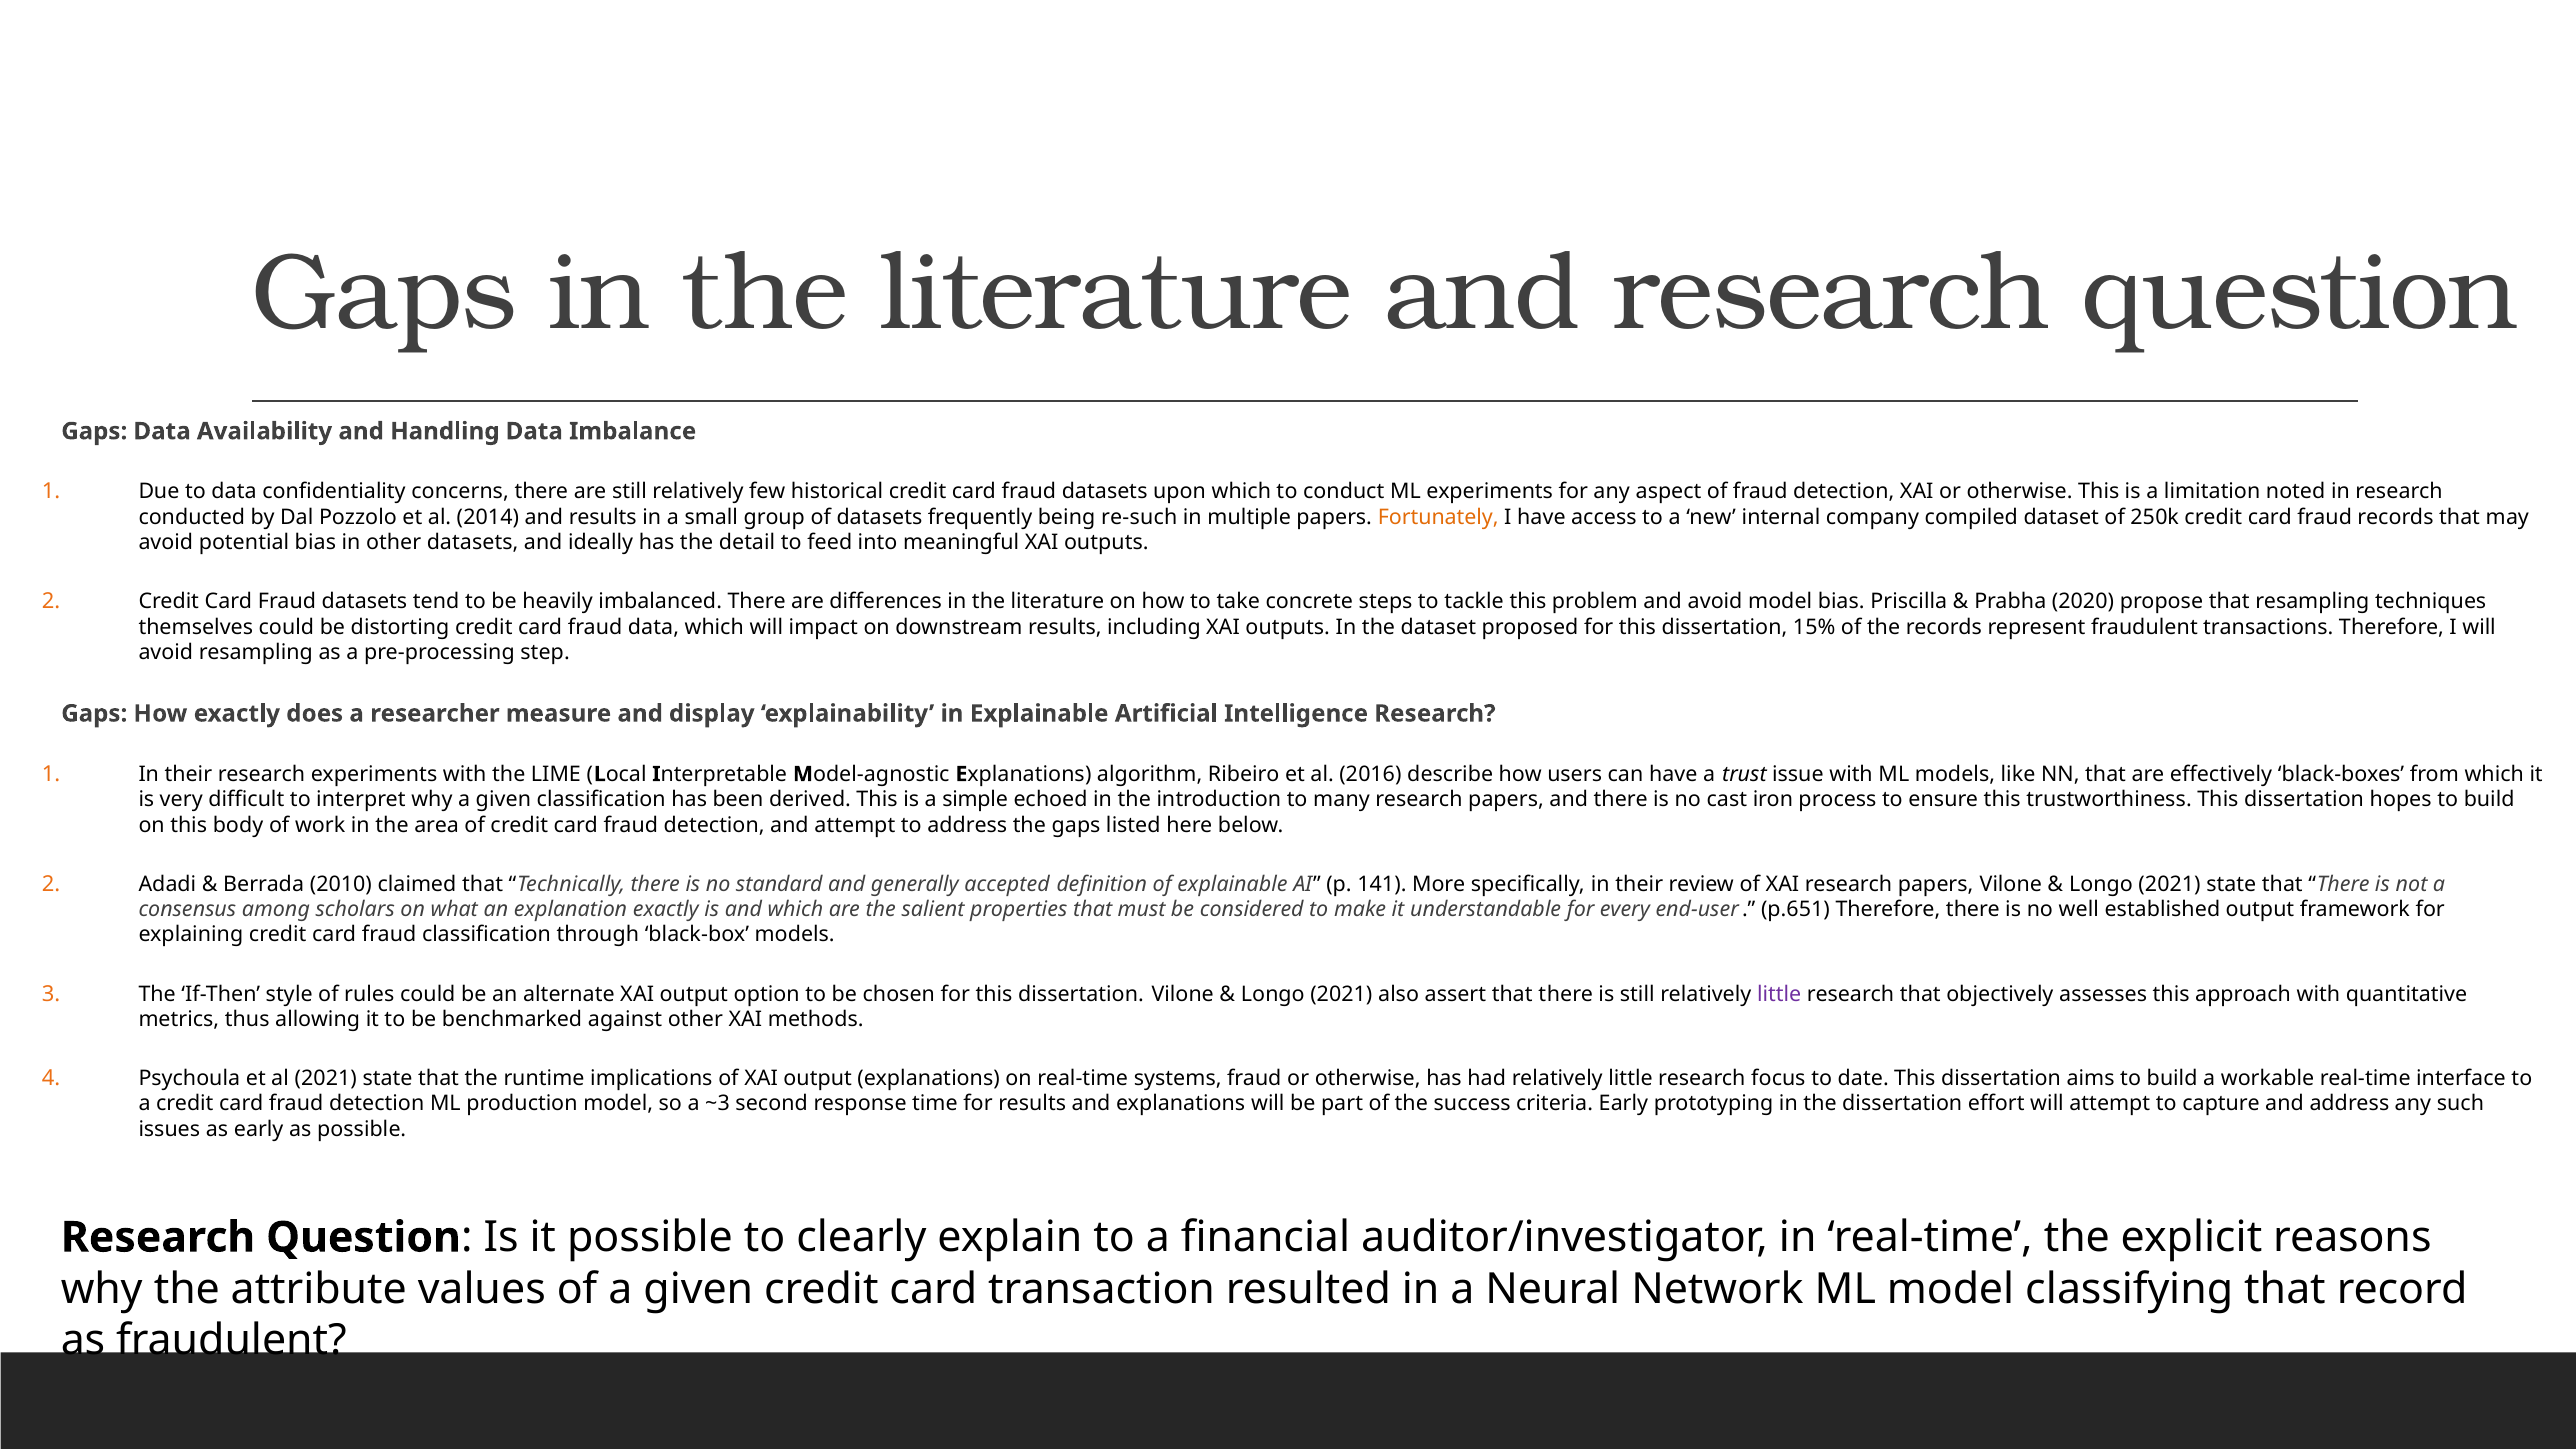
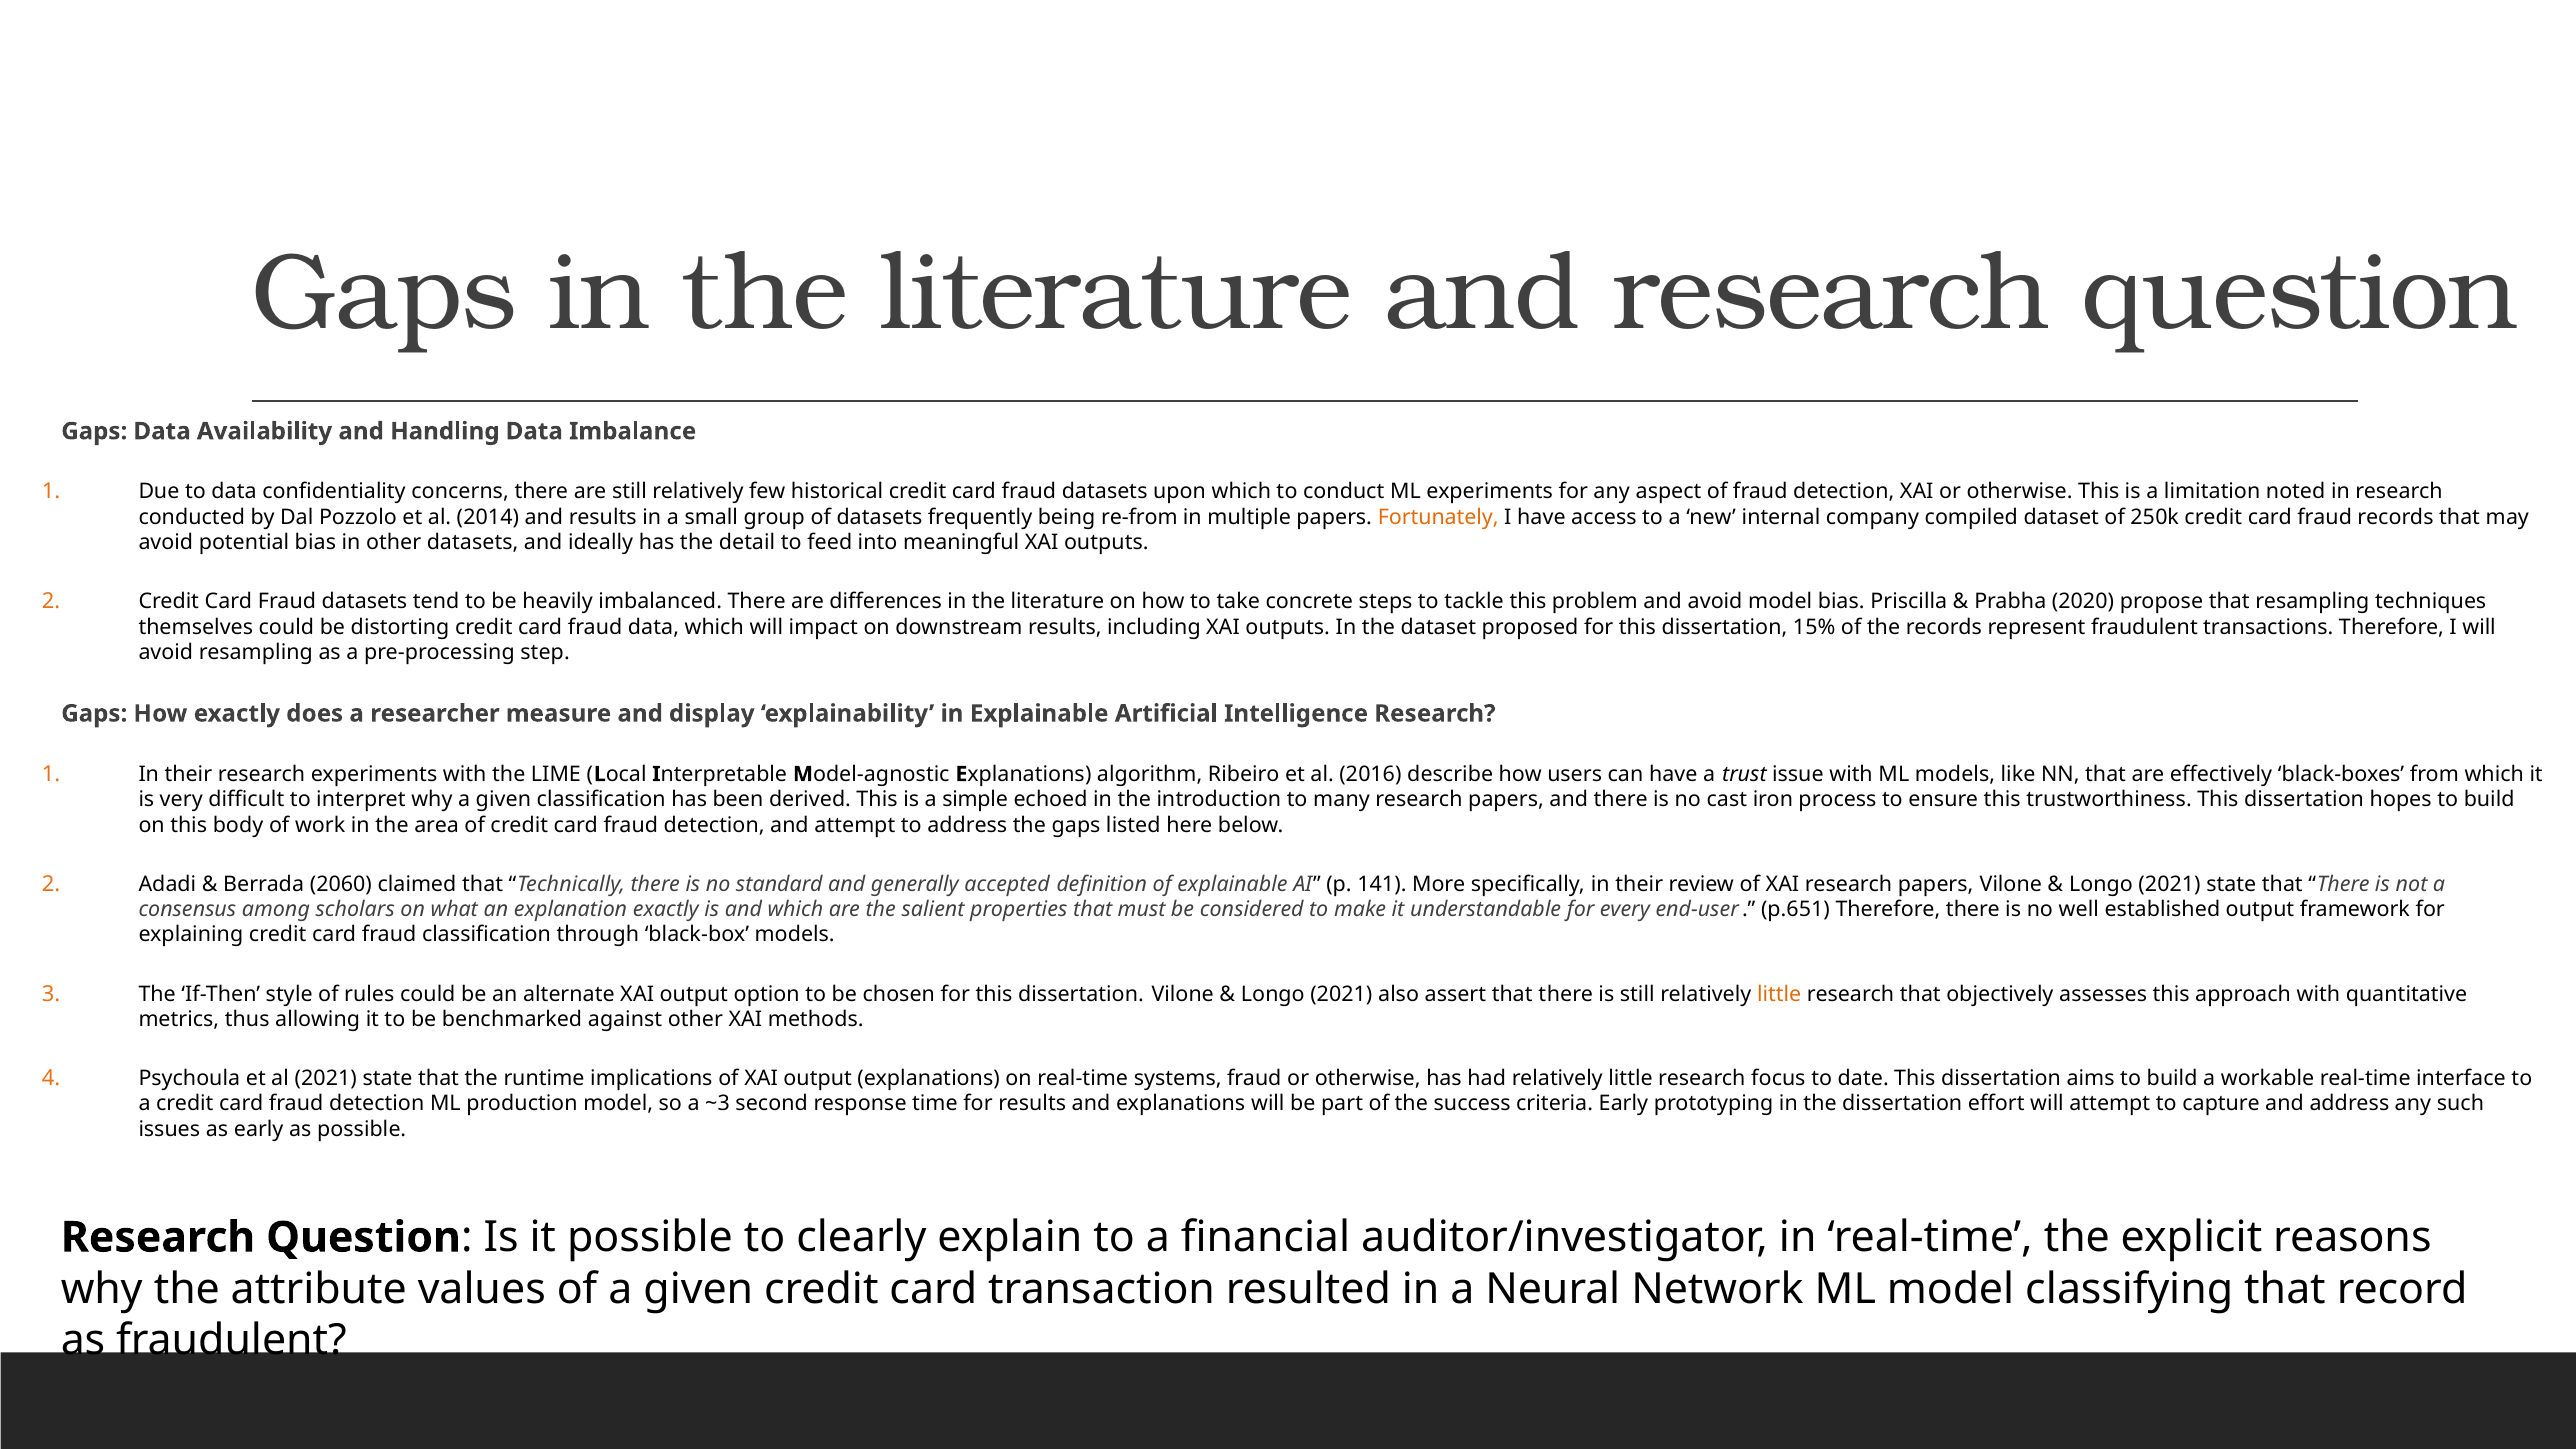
re-such: re-such -> re-from
2010: 2010 -> 2060
little at (1779, 994) colour: purple -> orange
